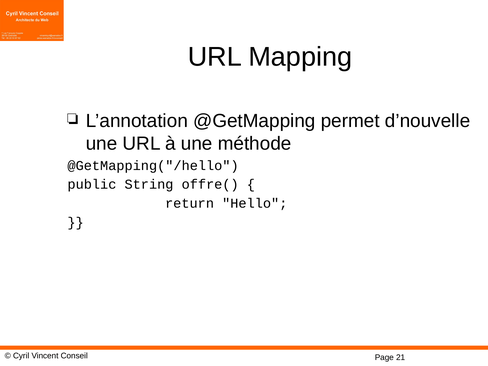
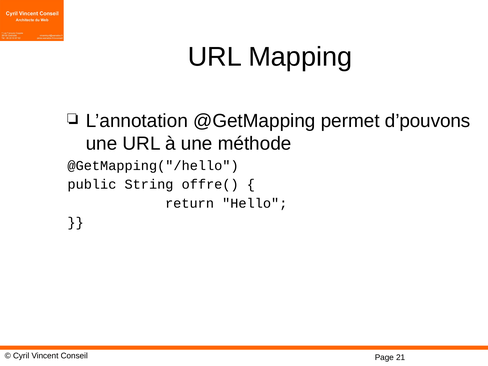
d’nouvelle: d’nouvelle -> d’pouvons
